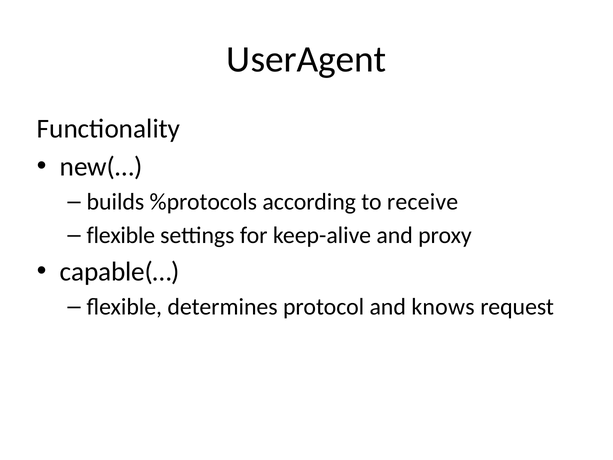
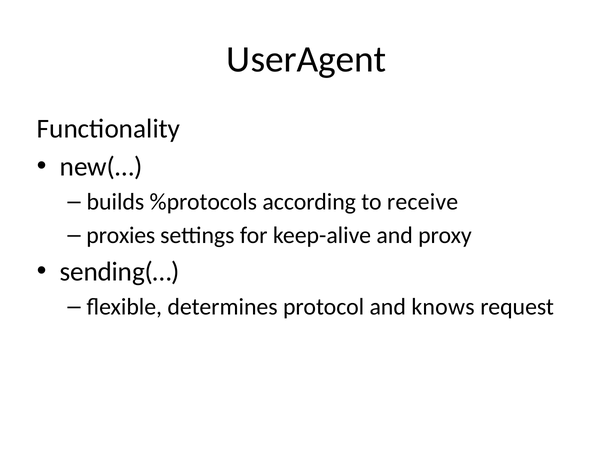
flexible at (121, 235): flexible -> proxies
capable(…: capable(… -> sending(…
